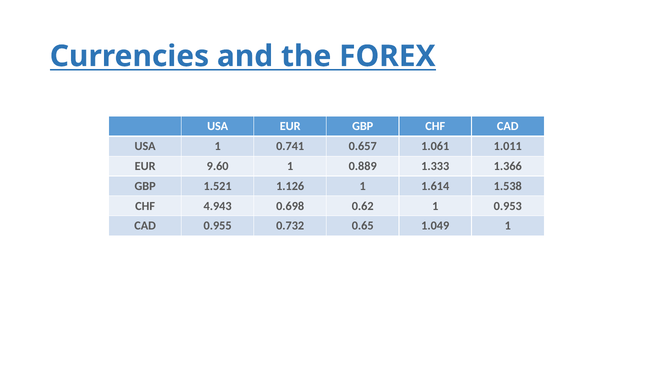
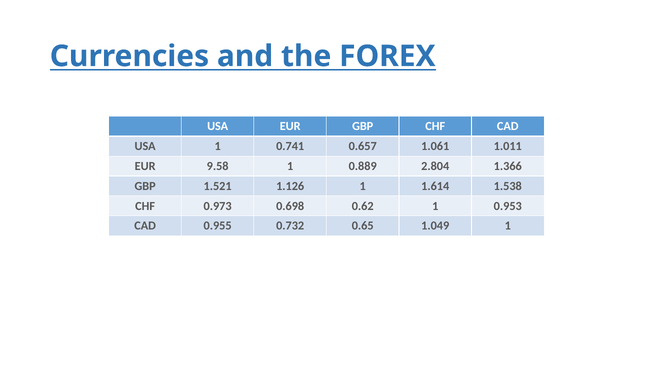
9.60: 9.60 -> 9.58
1.333: 1.333 -> 2.804
4.943: 4.943 -> 0.973
